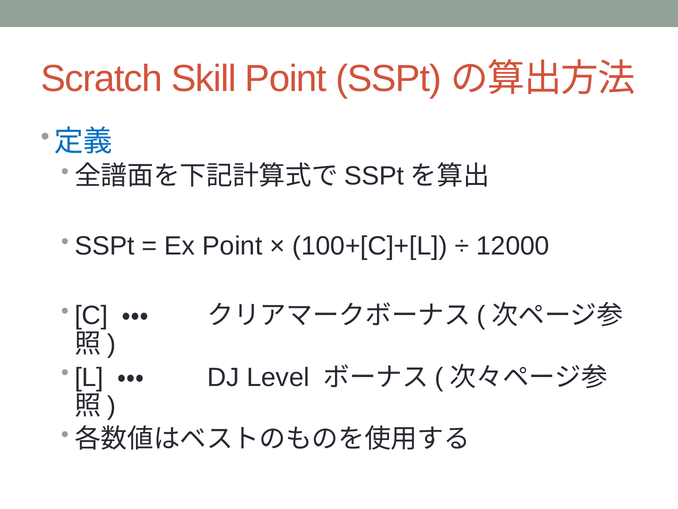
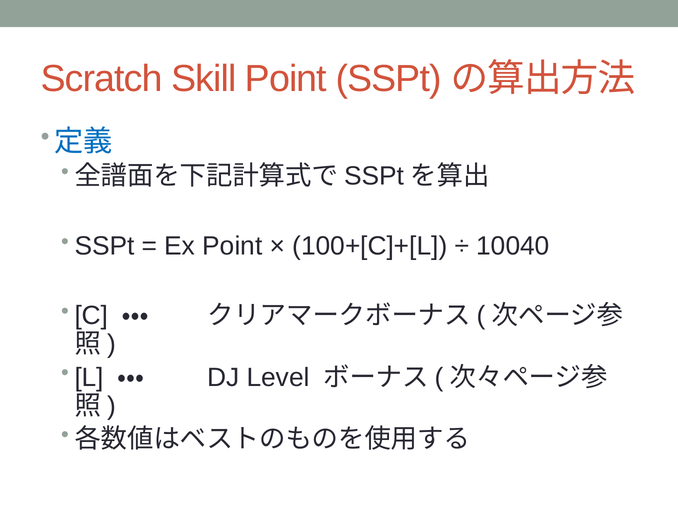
12000: 12000 -> 10040
